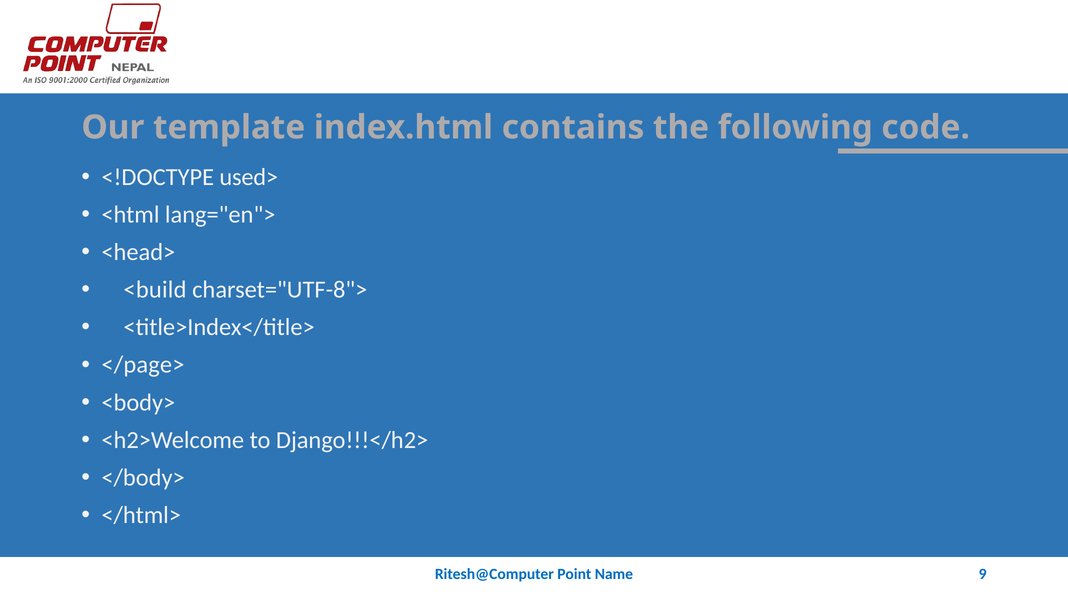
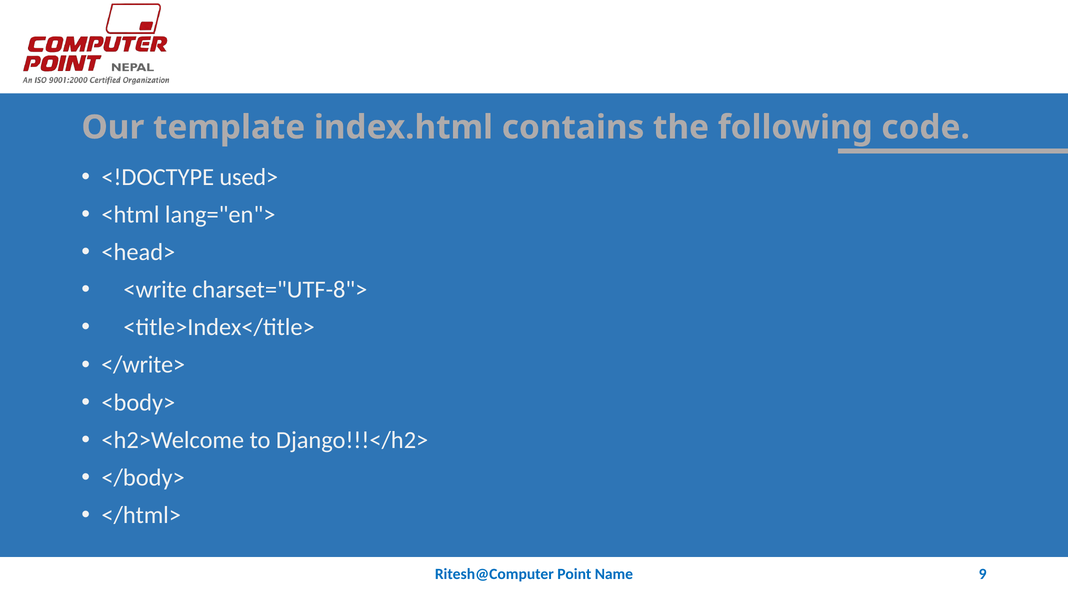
<build: <build -> <write
</page>: </page> -> </write>
